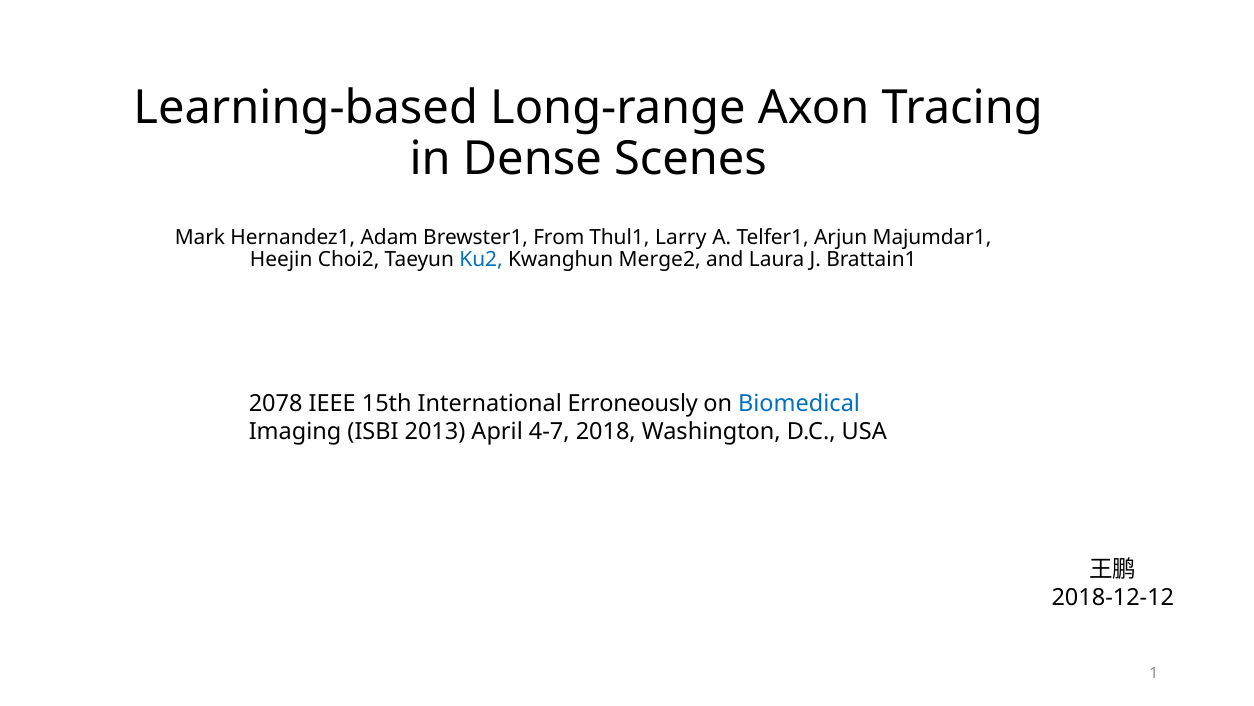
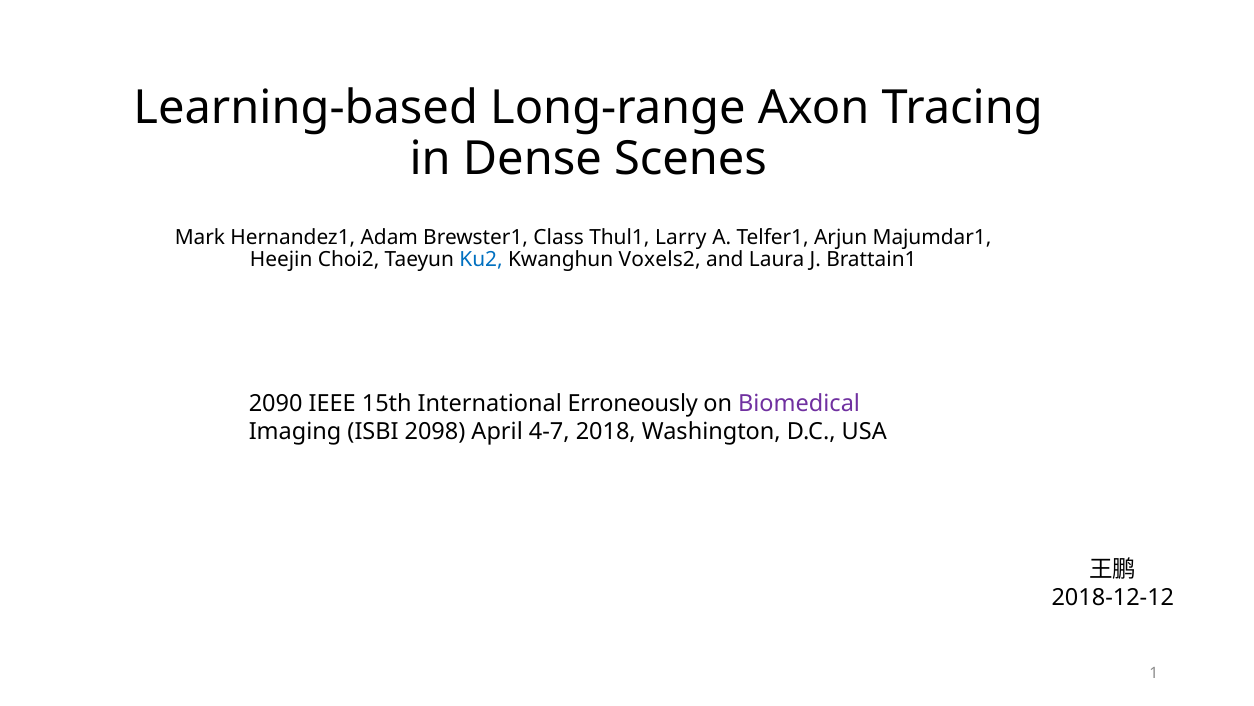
From: From -> Class
Merge2: Merge2 -> Voxels2
2078: 2078 -> 2090
Biomedical colour: blue -> purple
2013: 2013 -> 2098
